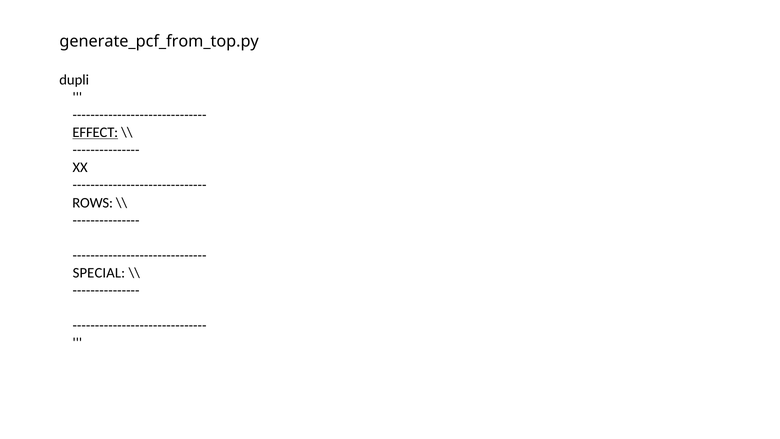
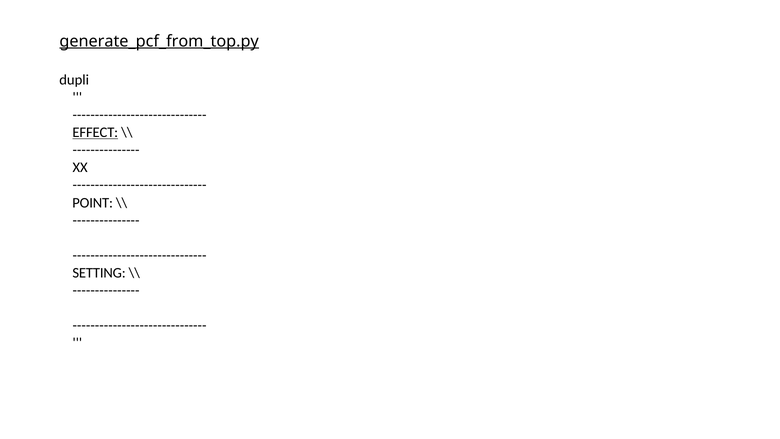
generate_pcf_from_top.py underline: none -> present
ROWS: ROWS -> POINT
SPECIAL: SPECIAL -> SETTING
